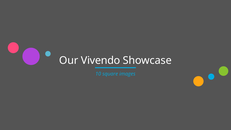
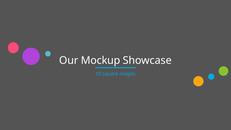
Vivendo: Vivendo -> Mockup
